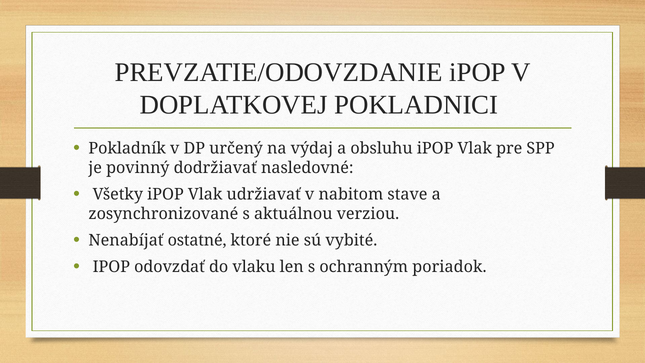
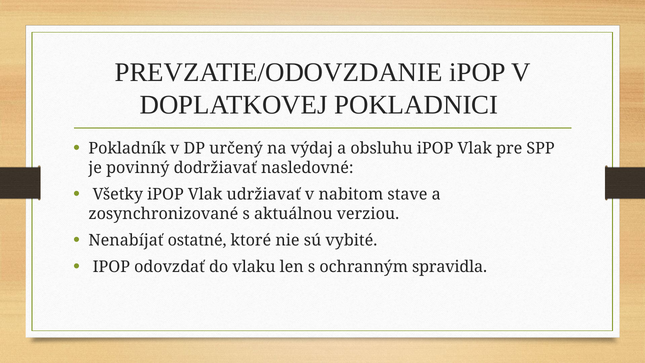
poriadok: poriadok -> spravidla
